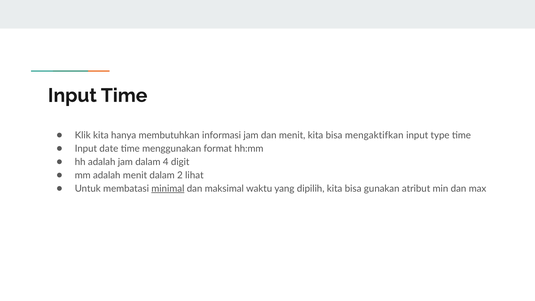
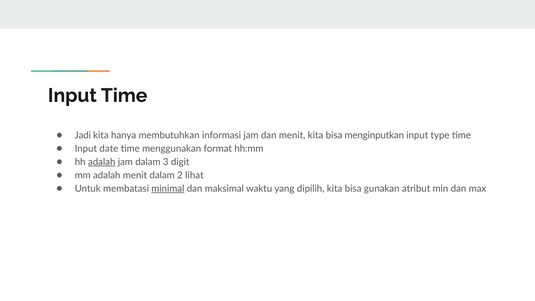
Klik: Klik -> Jadi
mengaktifkan: mengaktifkan -> menginputkan
adalah at (102, 162) underline: none -> present
4: 4 -> 3
